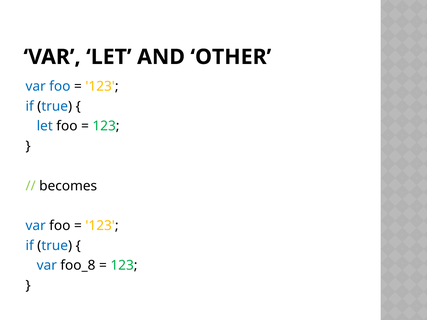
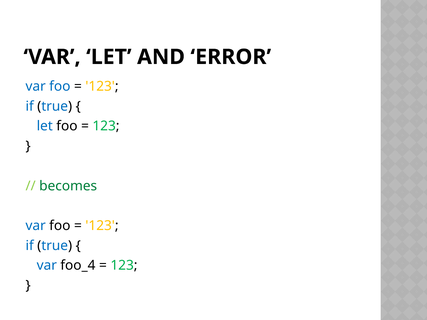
OTHER: OTHER -> ERROR
becomes colour: black -> green
foo_8: foo_8 -> foo_4
